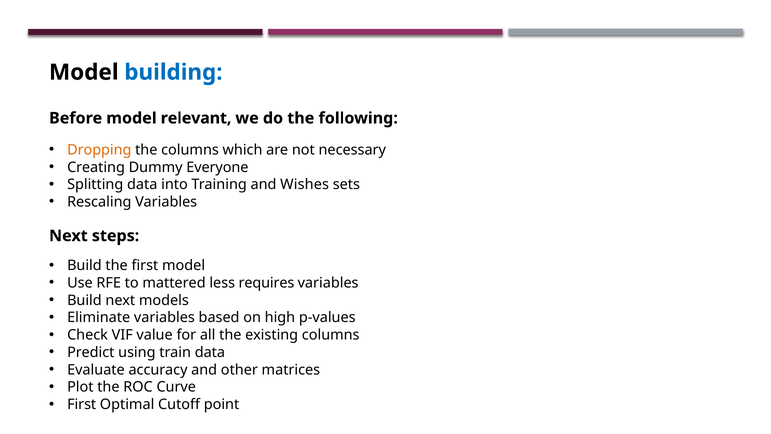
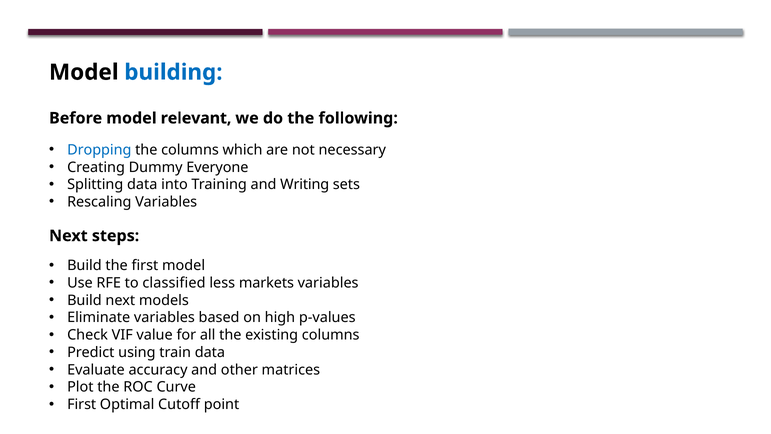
Dropping colour: orange -> blue
Wishes: Wishes -> Writing
mattered: mattered -> classified
requires: requires -> markets
